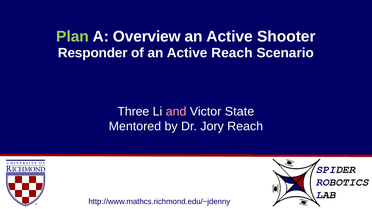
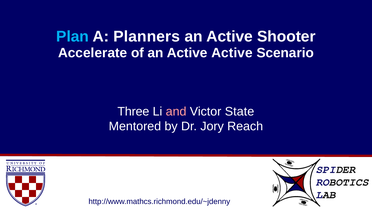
Plan colour: light green -> light blue
Overview: Overview -> Planners
Responder: Responder -> Accelerate
Active Reach: Reach -> Active
